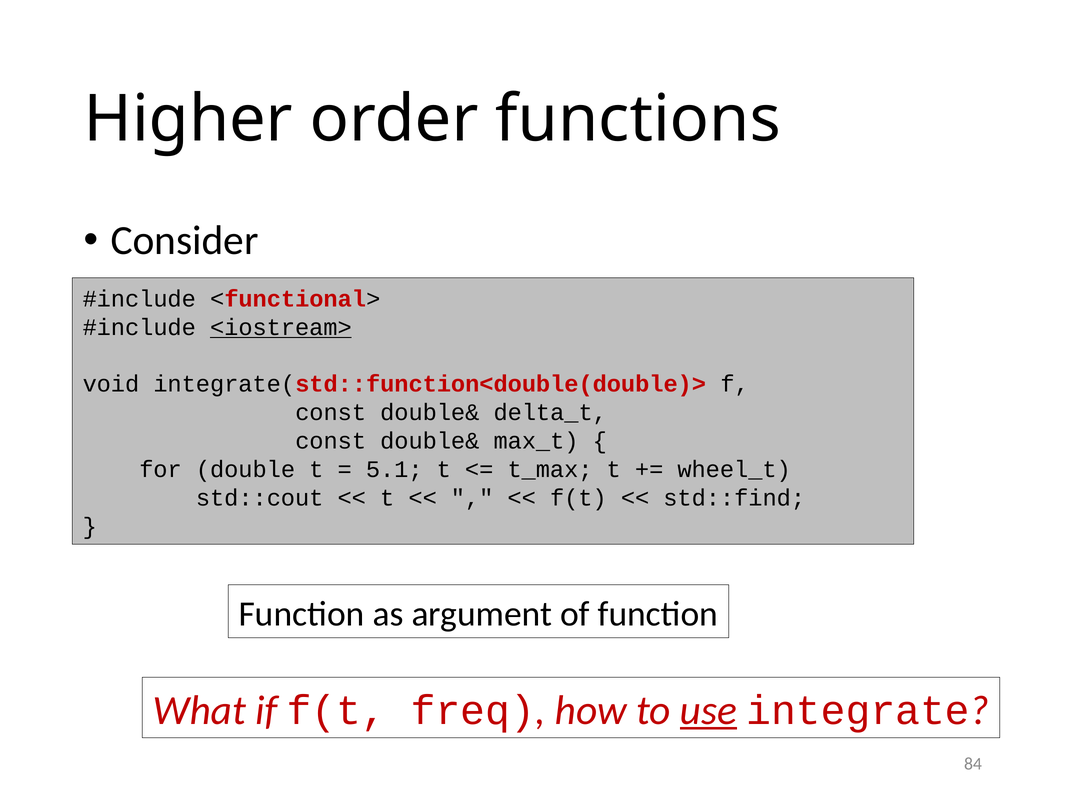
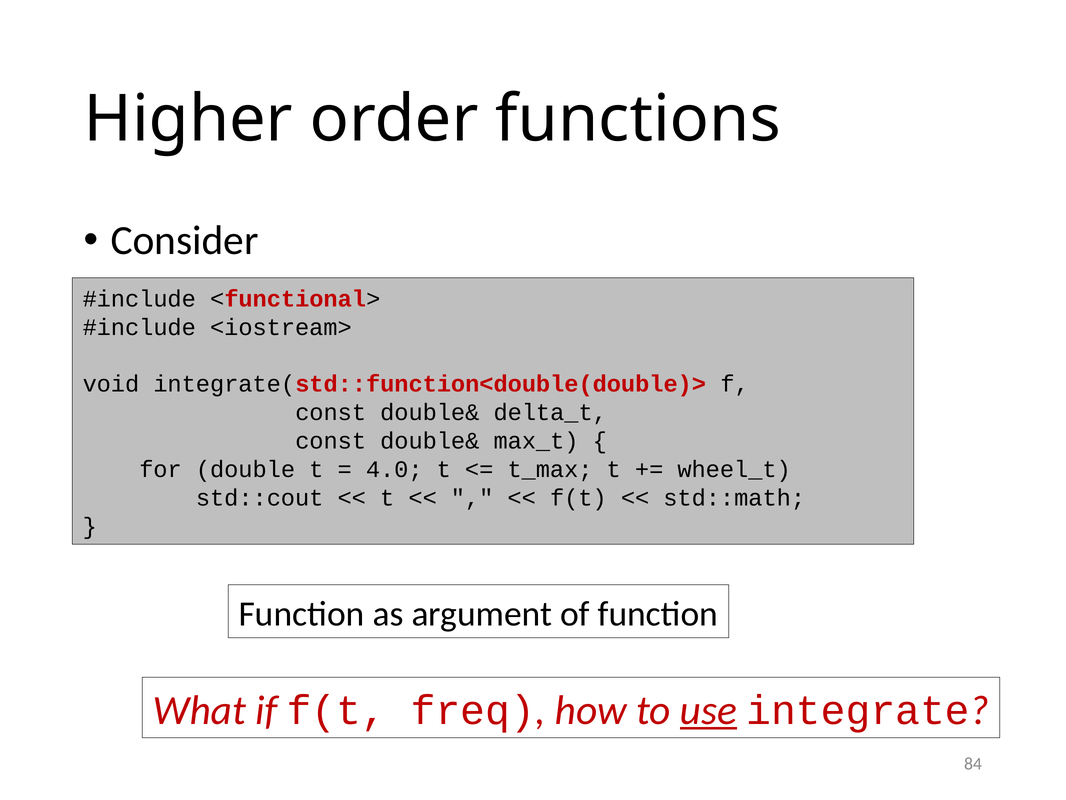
<iostream> underline: present -> none
5.1: 5.1 -> 4.0
std::find: std::find -> std::math
